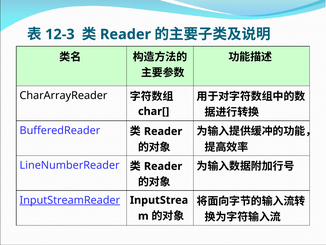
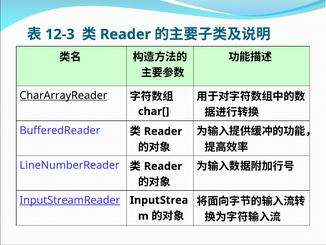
CharArrayReader underline: none -> present
